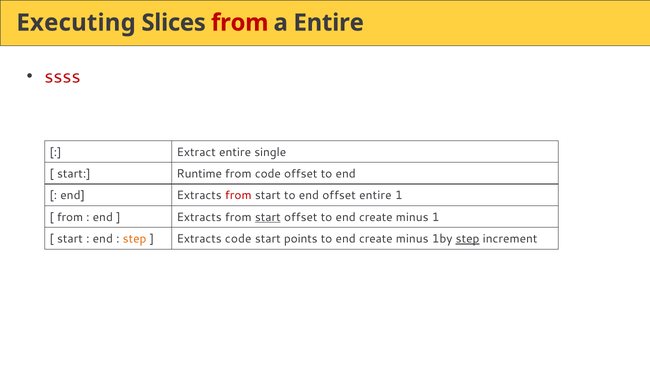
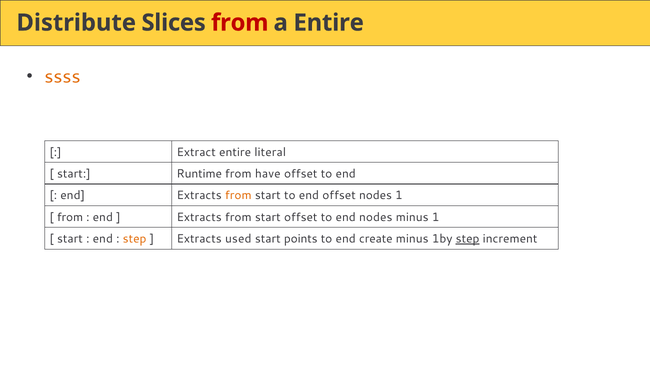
Executing: Executing -> Distribute
ssss colour: red -> orange
single: single -> literal
from code: code -> have
from at (238, 195) colour: red -> orange
offset entire: entire -> nodes
start at (268, 217) underline: present -> none
offset to end create: create -> nodes
Extracts code: code -> used
